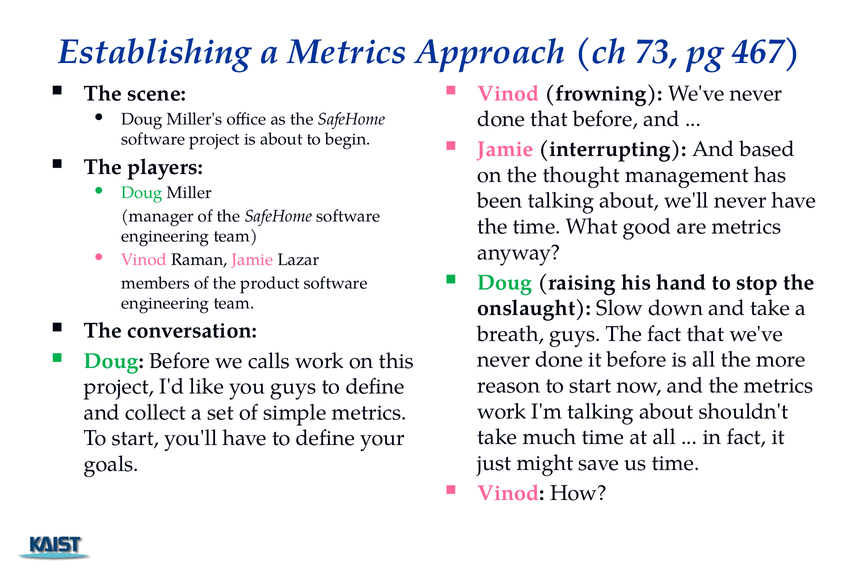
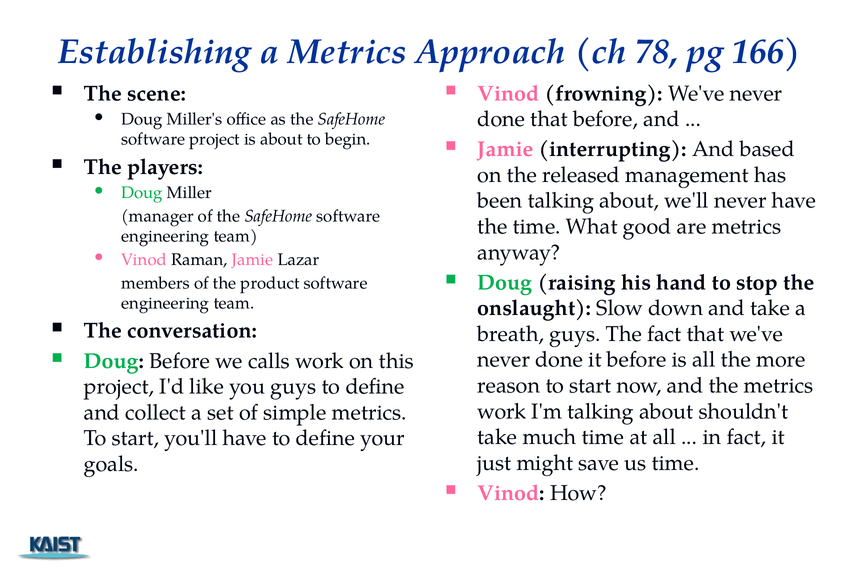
73: 73 -> 78
467: 467 -> 166
thought: thought -> released
